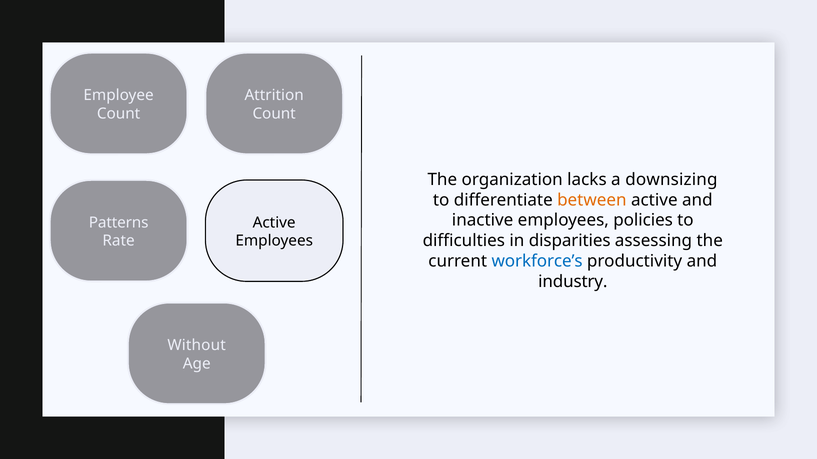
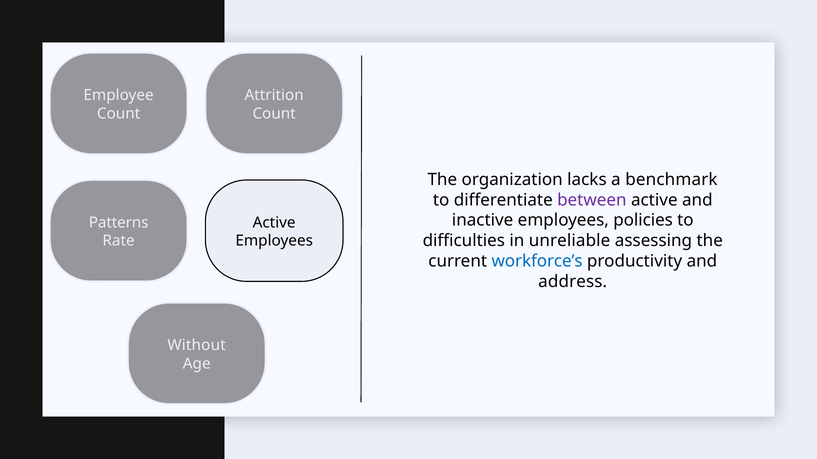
downsizing: downsizing -> benchmark
between colour: orange -> purple
disparities: disparities -> unreliable
industry: industry -> address
